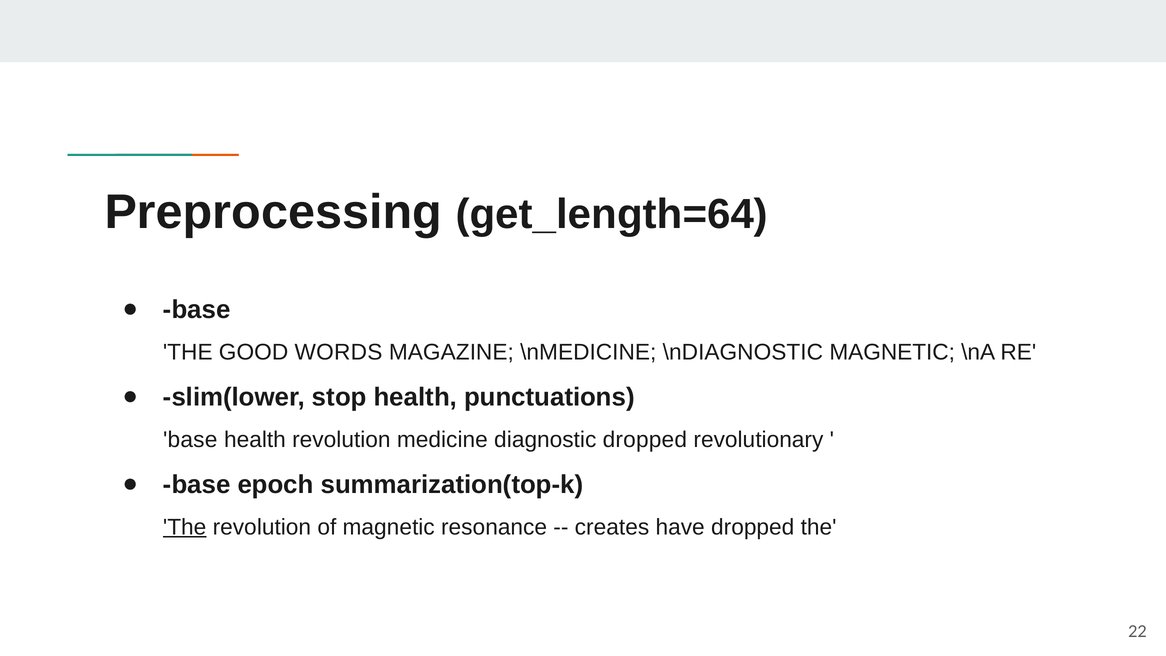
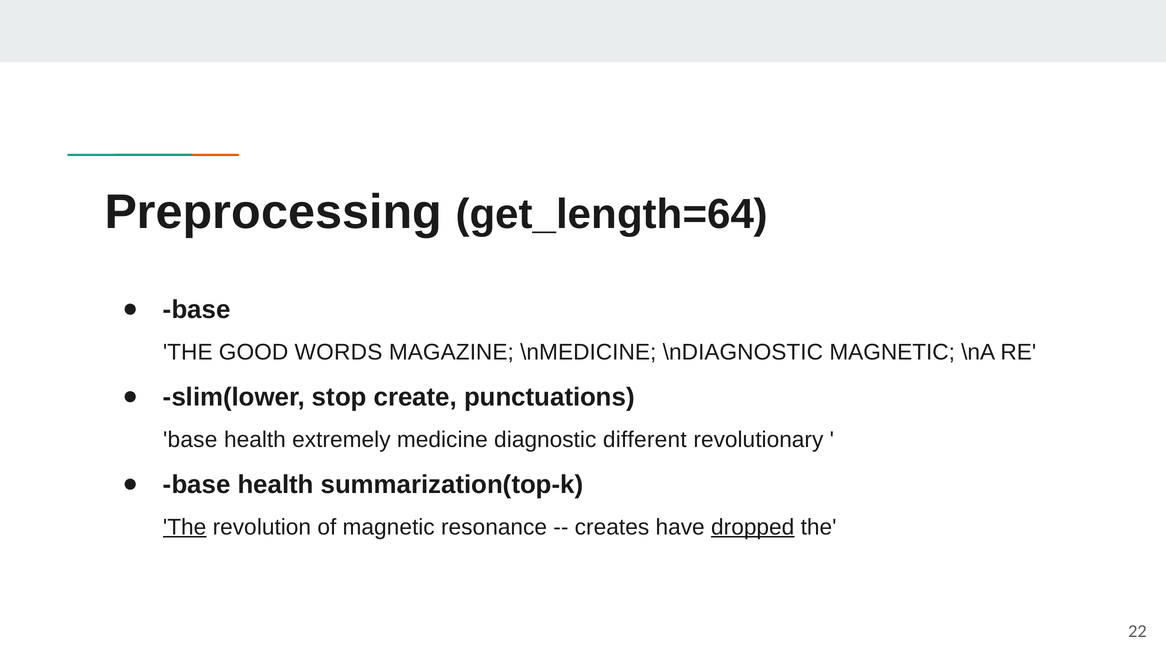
stop health: health -> create
health revolution: revolution -> extremely
diagnostic dropped: dropped -> different
epoch at (276, 484): epoch -> health
dropped at (753, 527) underline: none -> present
